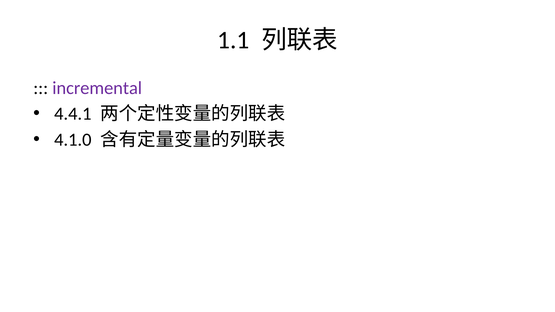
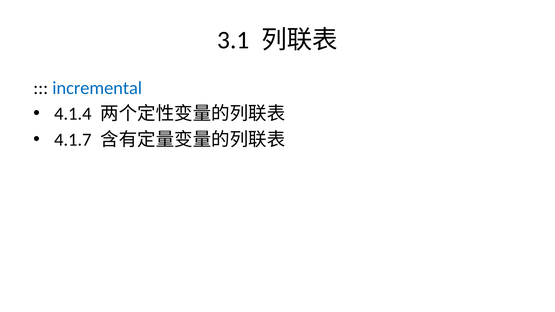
1.1: 1.1 -> 3.1
incremental colour: purple -> blue
4.4.1: 4.4.1 -> 4.1.4
4.1.0: 4.1.0 -> 4.1.7
